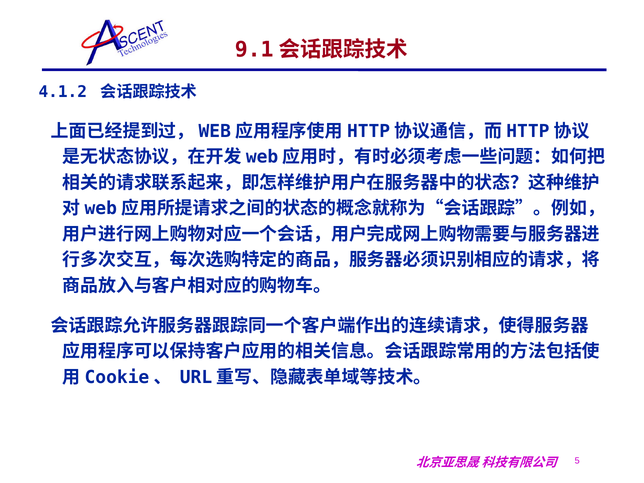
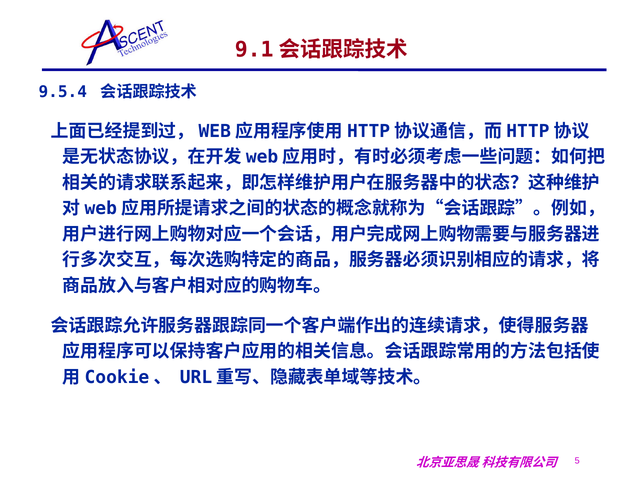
4.1.2: 4.1.2 -> 9.5.4
